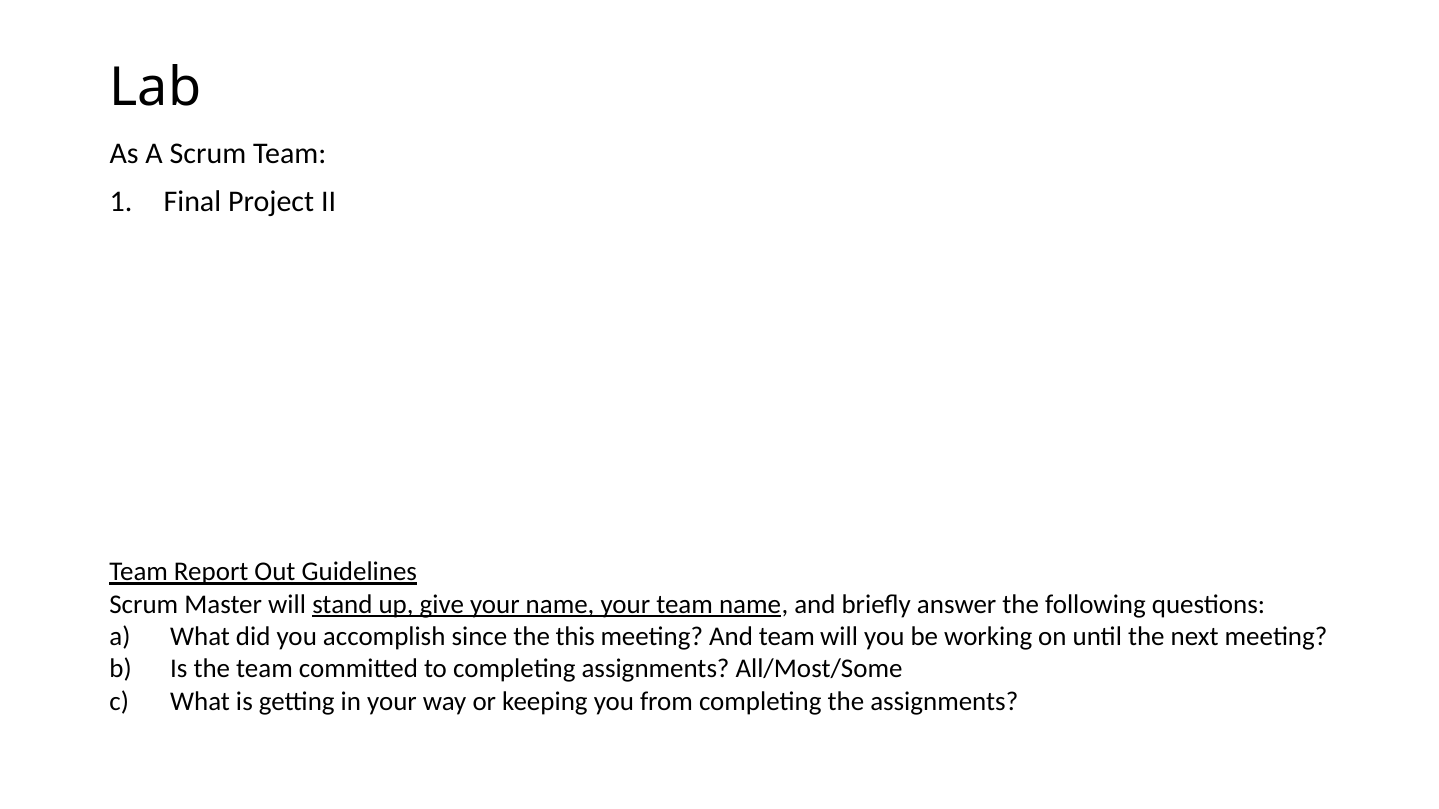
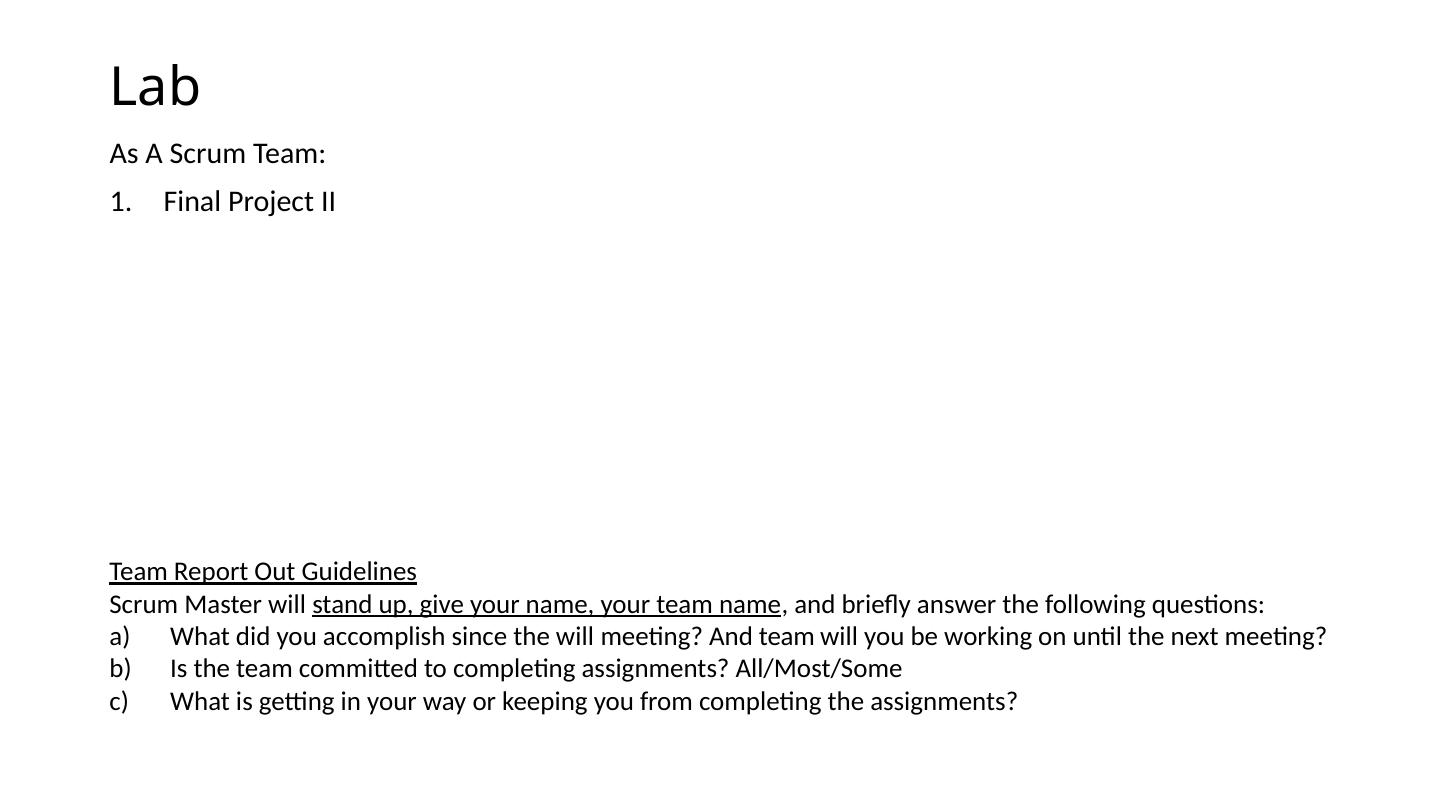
the this: this -> will
